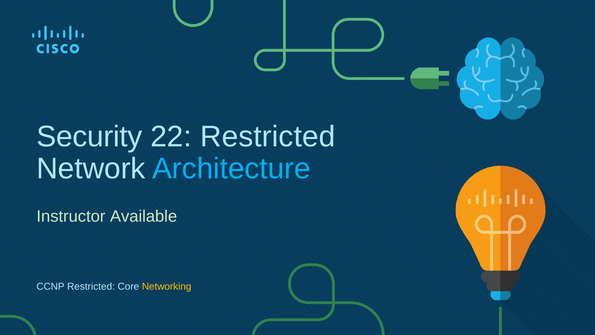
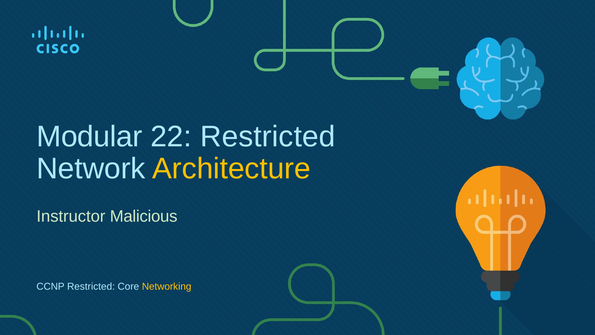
Security: Security -> Modular
Architecture colour: light blue -> yellow
Available: Available -> Malicious
